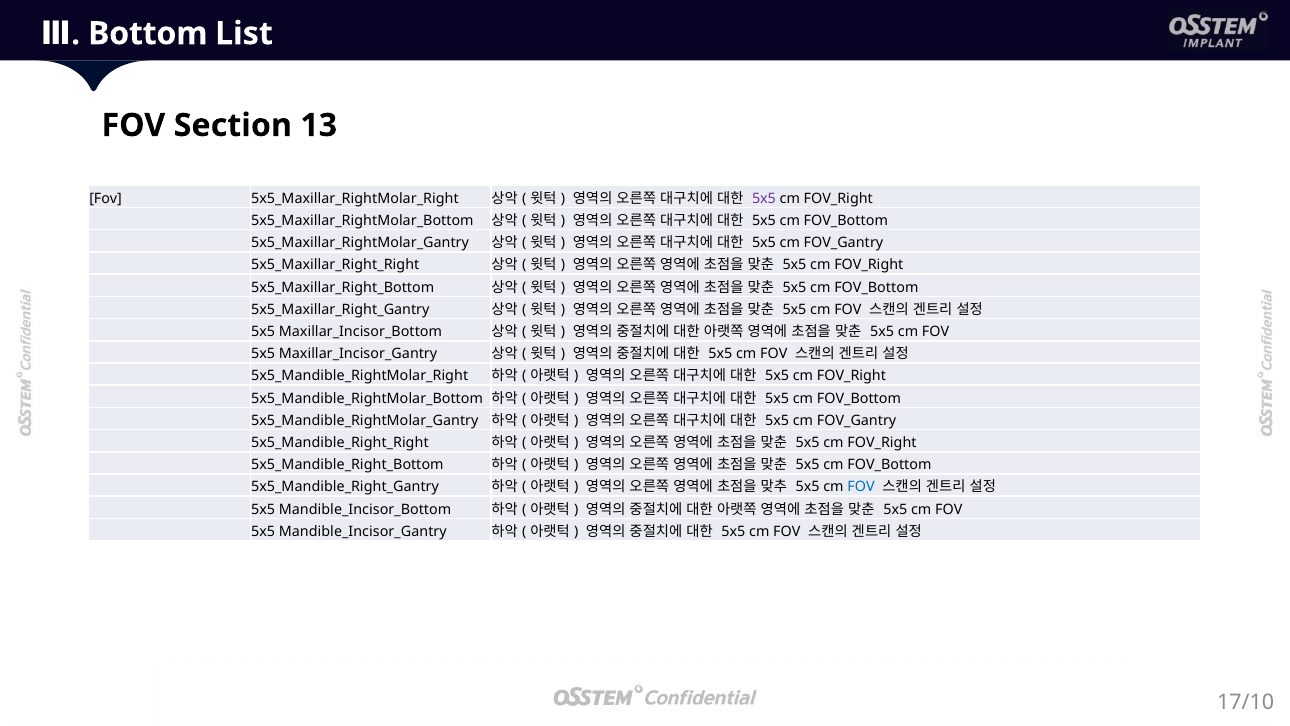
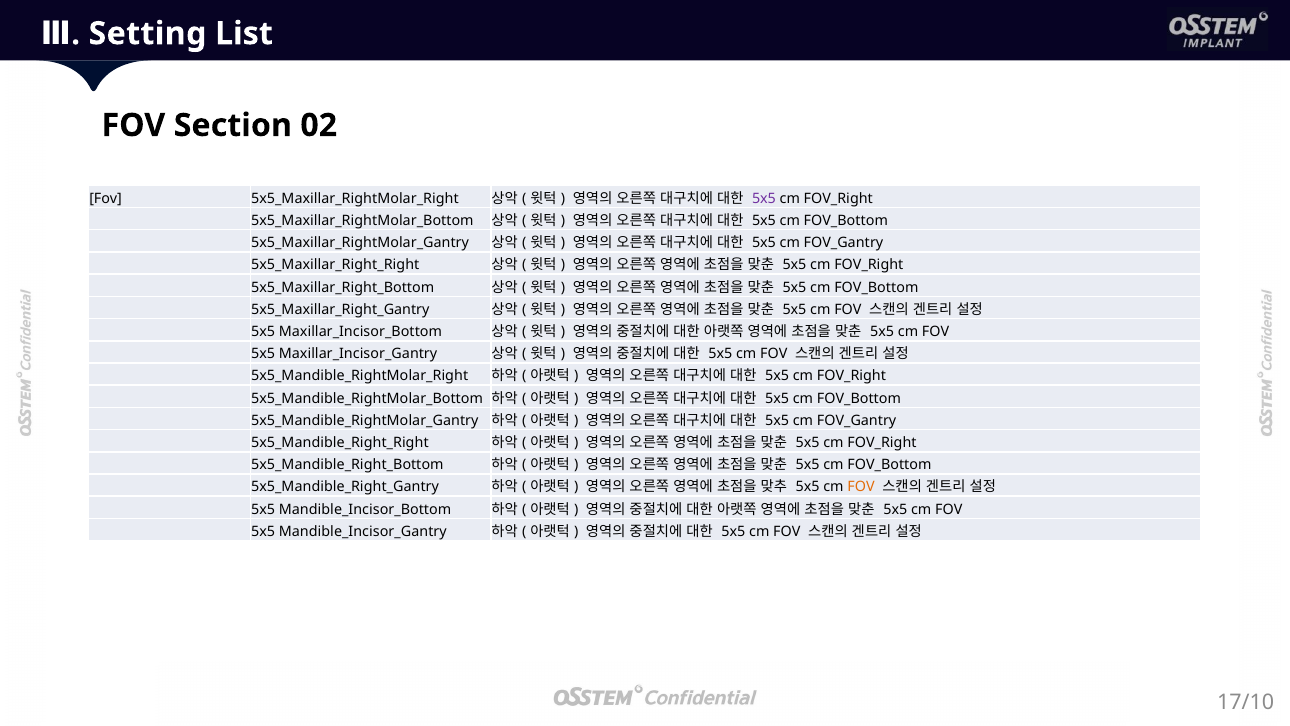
Bottom: Bottom -> Setting
13: 13 -> 02
FOV at (861, 487) colour: blue -> orange
